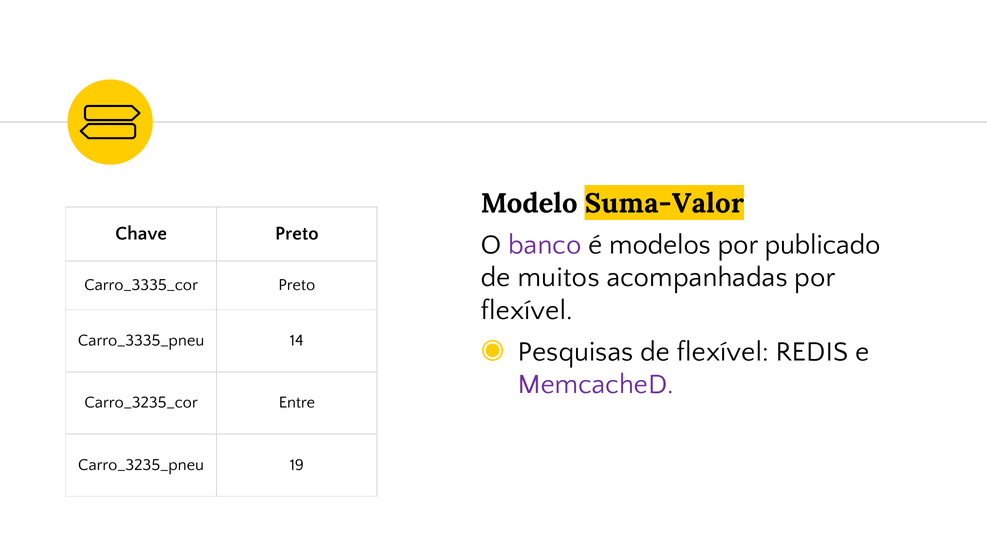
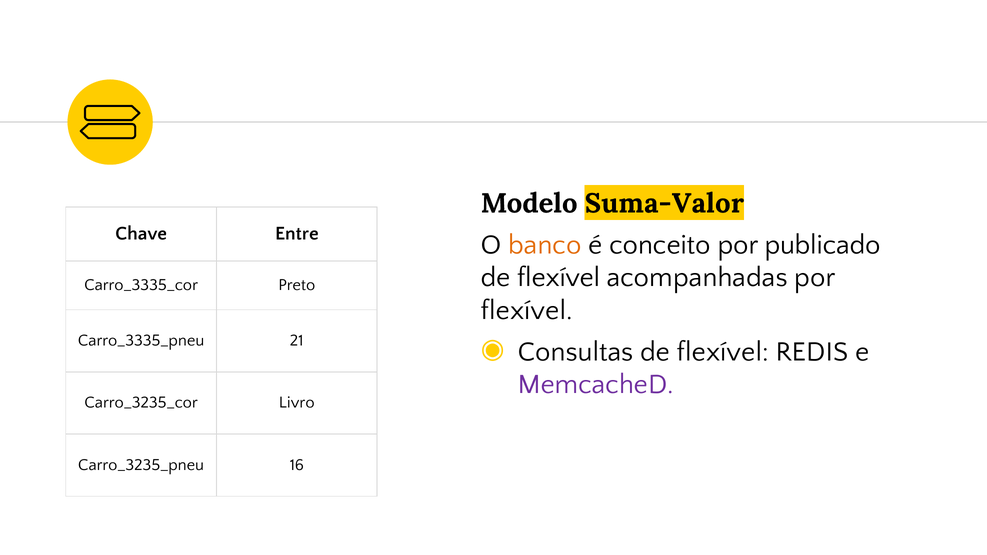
Chave Preto: Preto -> Entre
banco colour: purple -> orange
modelos: modelos -> conceito
muitos at (559, 278): muitos -> flexível
14: 14 -> 21
Pesquisas: Pesquisas -> Consultas
Entre: Entre -> Livro
19: 19 -> 16
